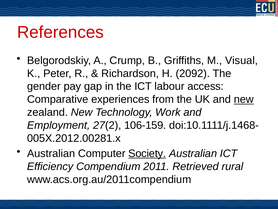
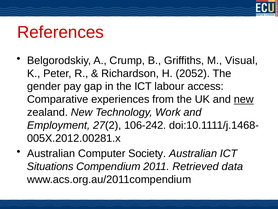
2092: 2092 -> 2052
106-159: 106-159 -> 106-242
Society underline: present -> none
Efficiency: Efficiency -> Situations
rural: rural -> data
